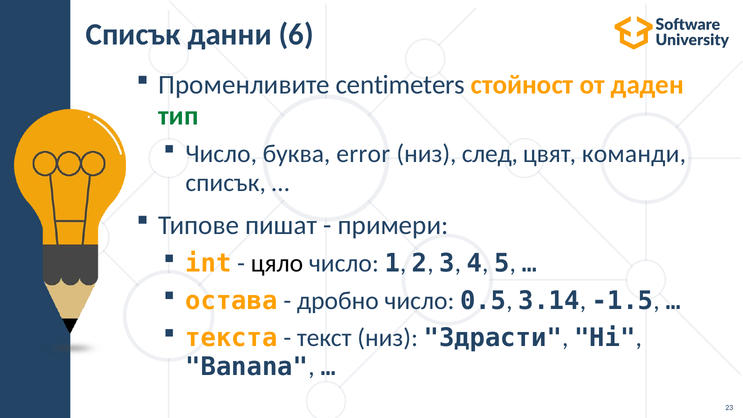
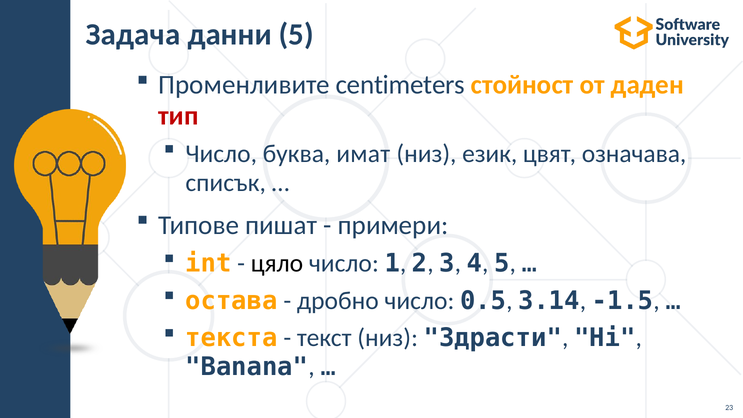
Списък at (133, 35): Списък -> Задача
данни 6: 6 -> 5
тип colour: green -> red
error: error -> имат
след: след -> език
команди: команди -> означава
